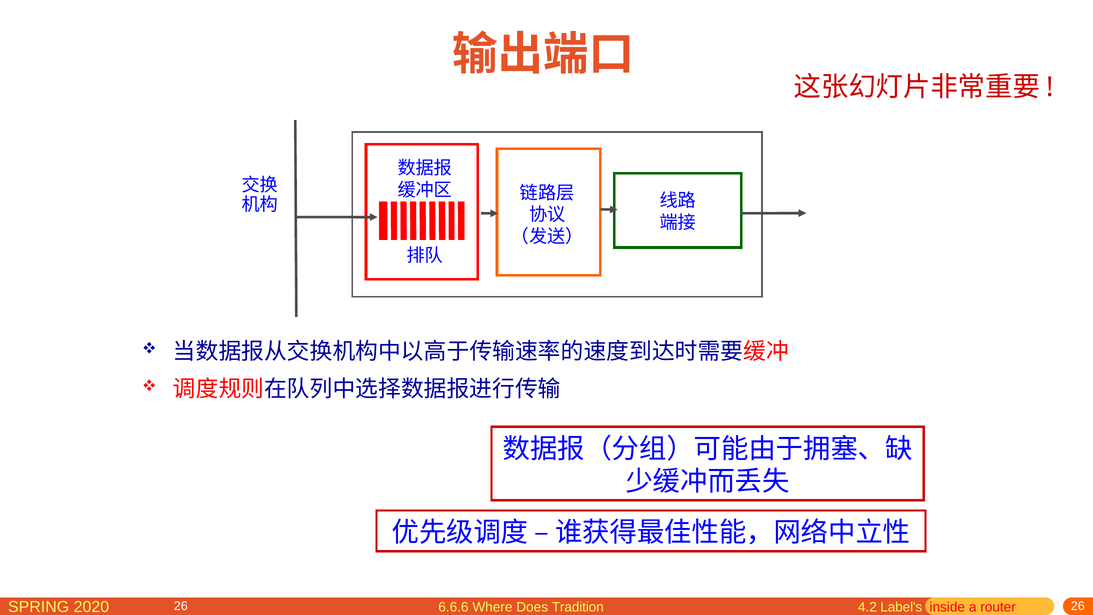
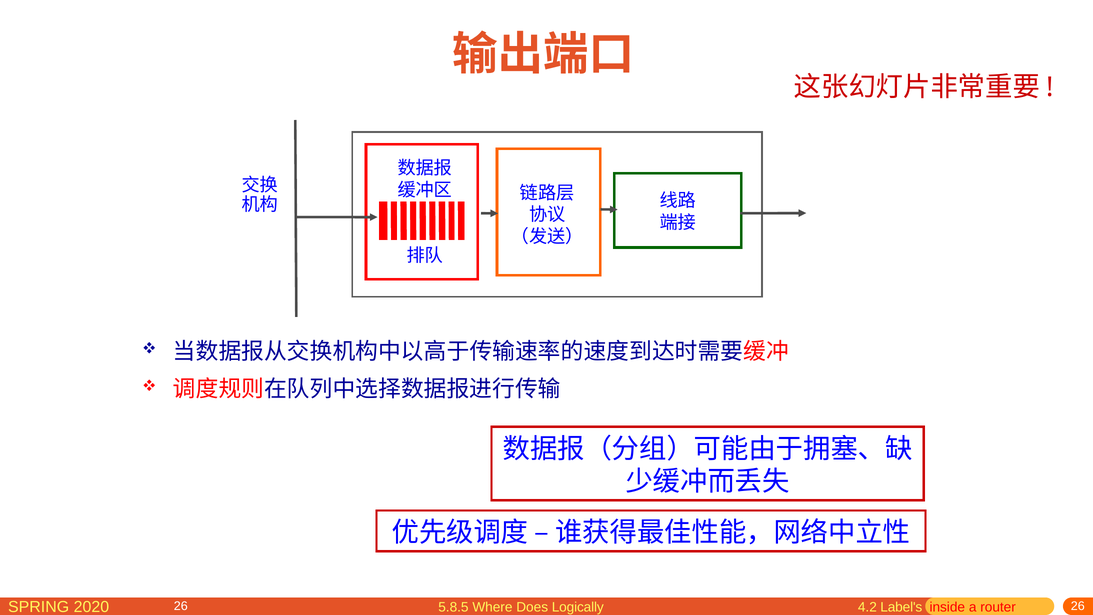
6.6.6: 6.6.6 -> 5.8.5
Tradition: Tradition -> Logically
